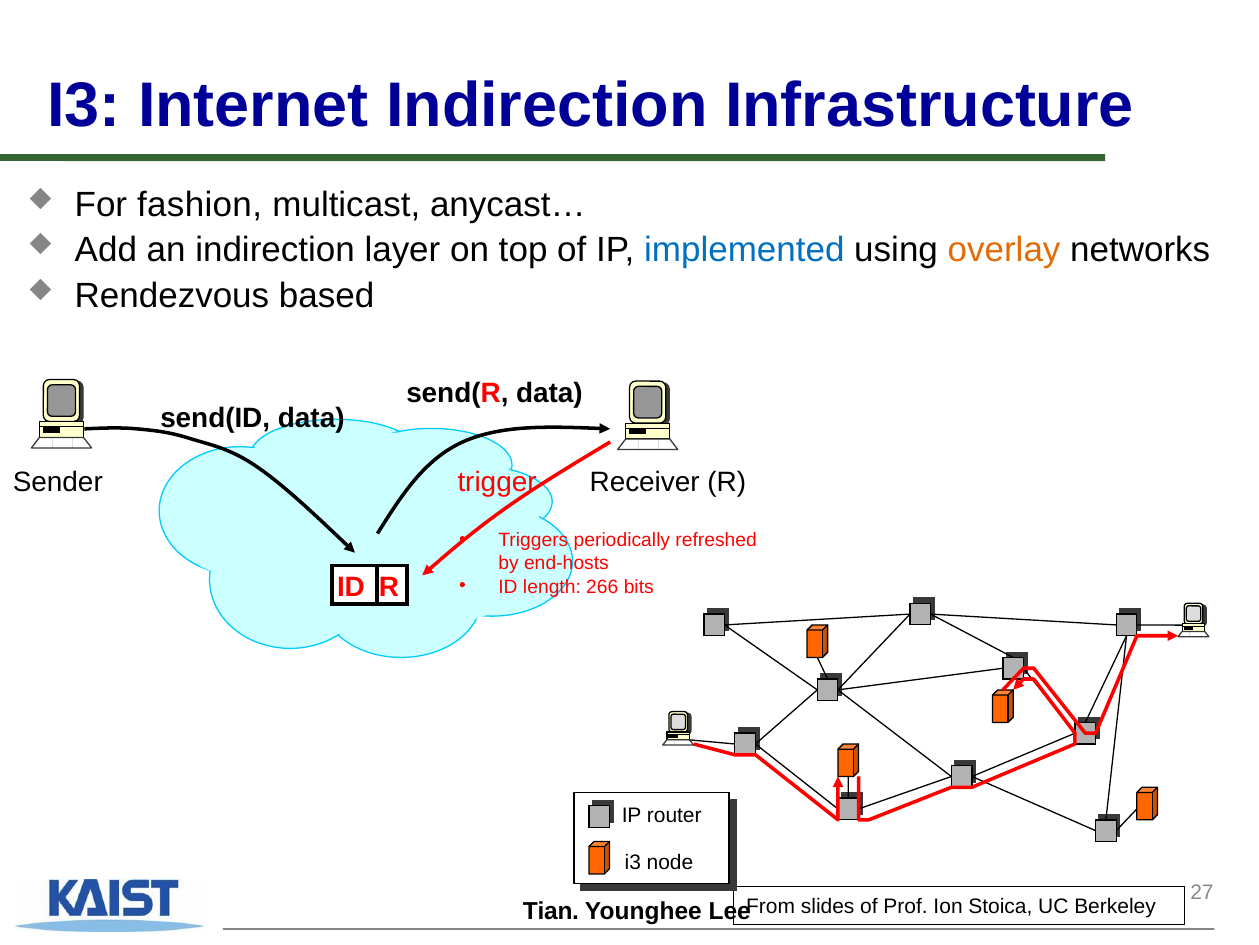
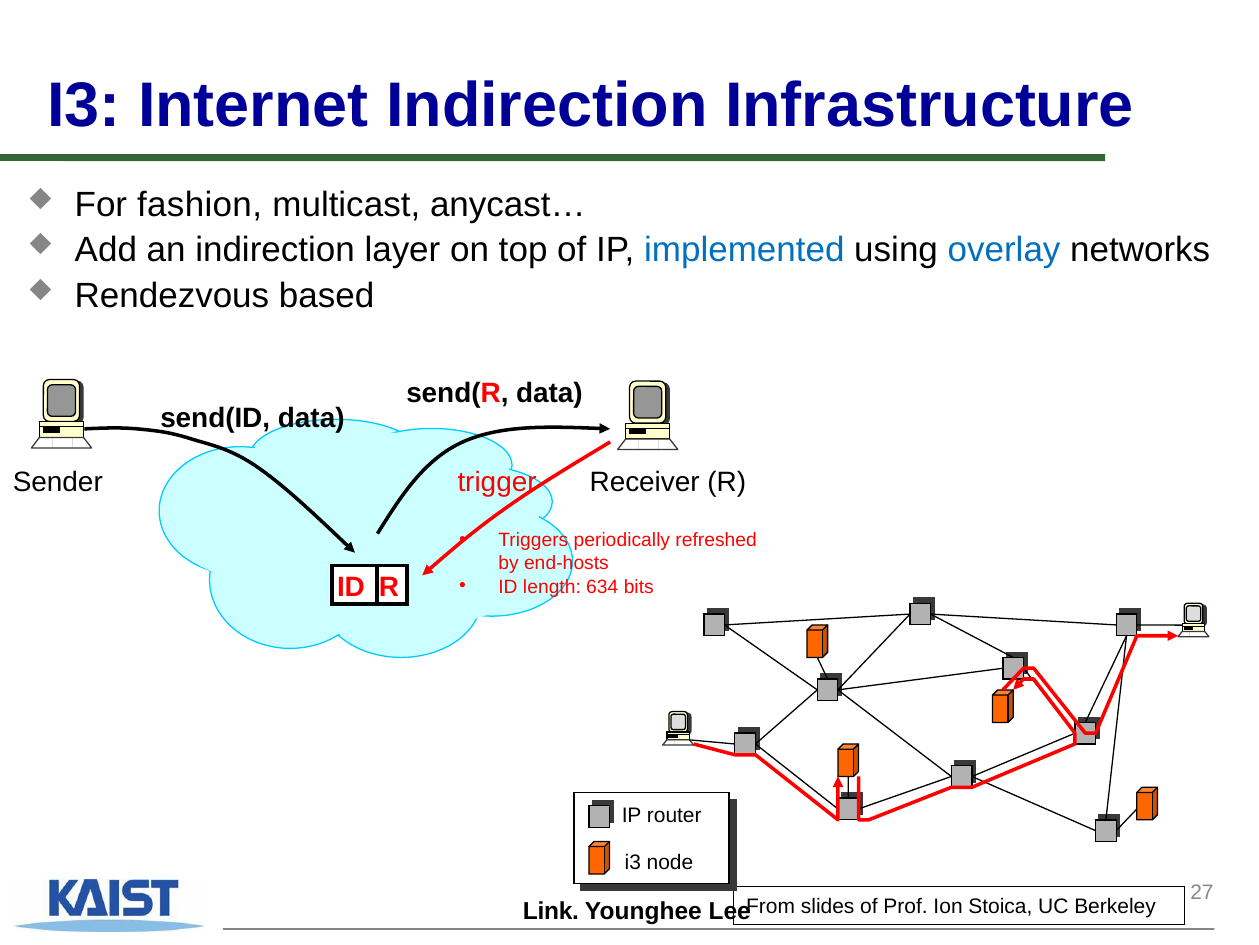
overlay colour: orange -> blue
266: 266 -> 634
Tian: Tian -> Link
